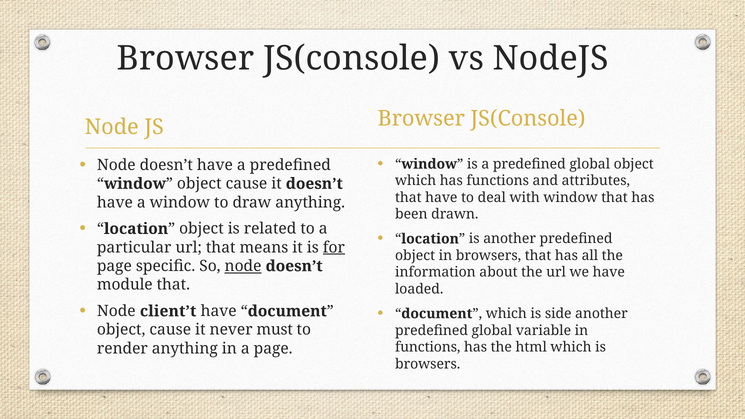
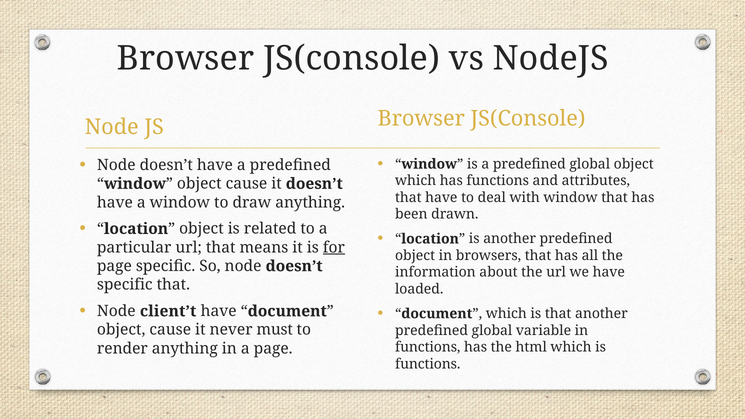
node at (243, 266) underline: present -> none
module at (125, 285): module -> specific
is side: side -> that
browsers at (428, 364): browsers -> functions
